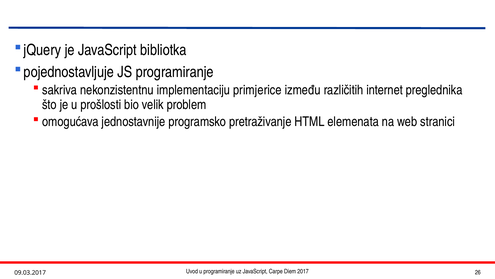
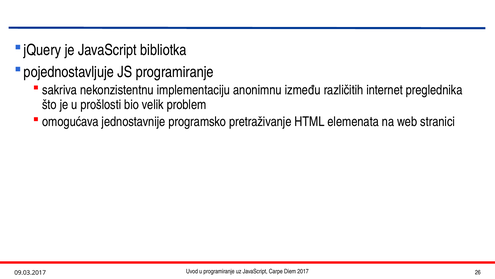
primjerice: primjerice -> anonimnu
